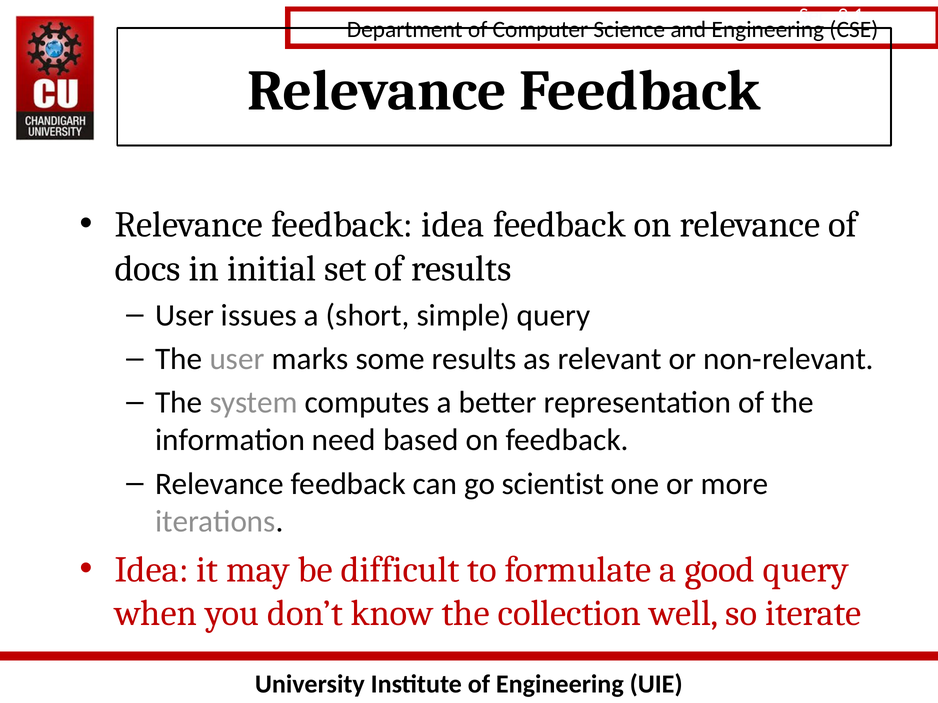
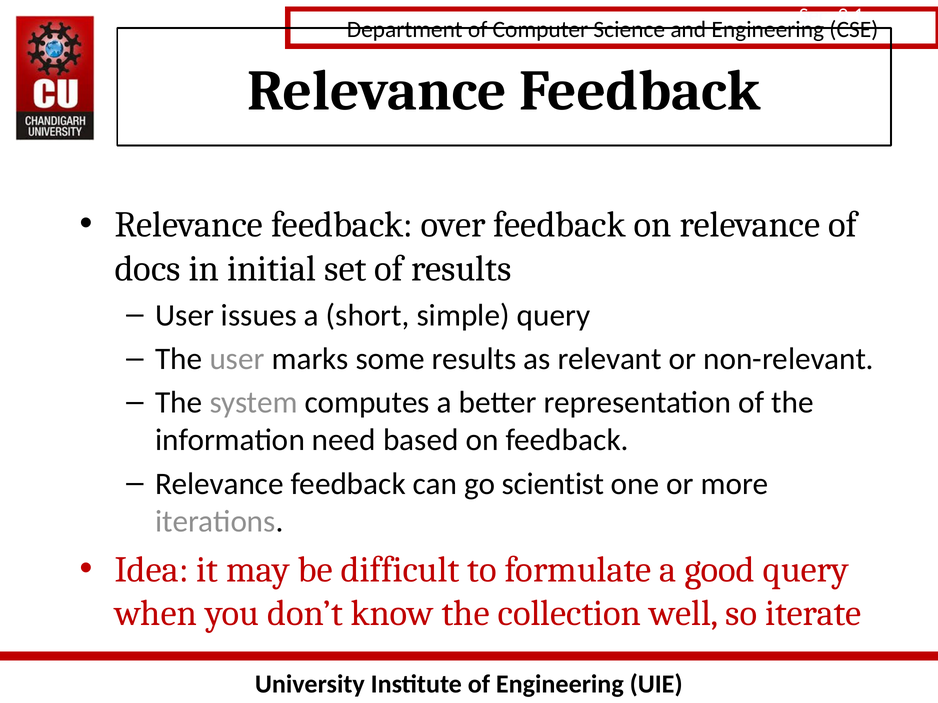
feedback idea: idea -> over
